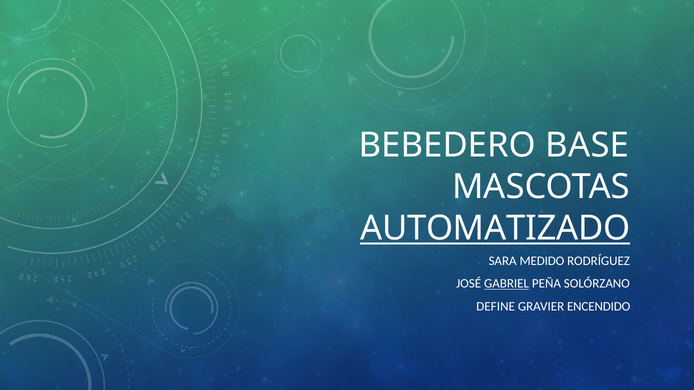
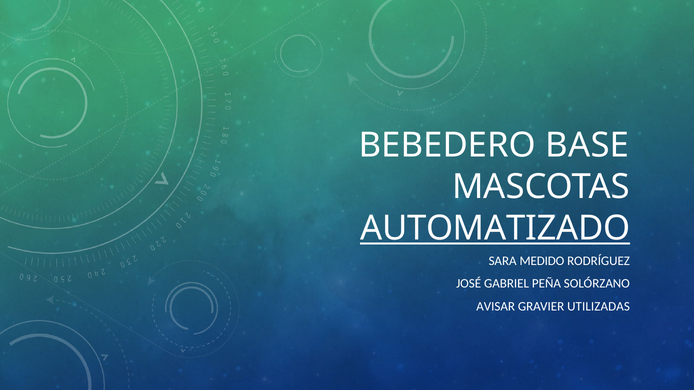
GABRIEL underline: present -> none
DEFINE: DEFINE -> AVISAR
ENCENDIDO: ENCENDIDO -> UTILIZADAS
